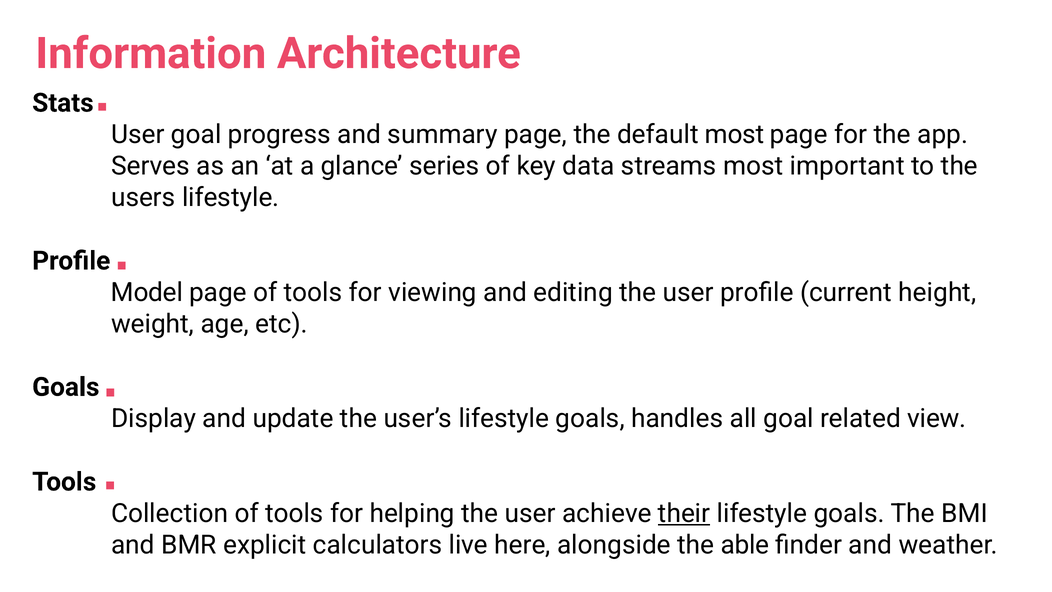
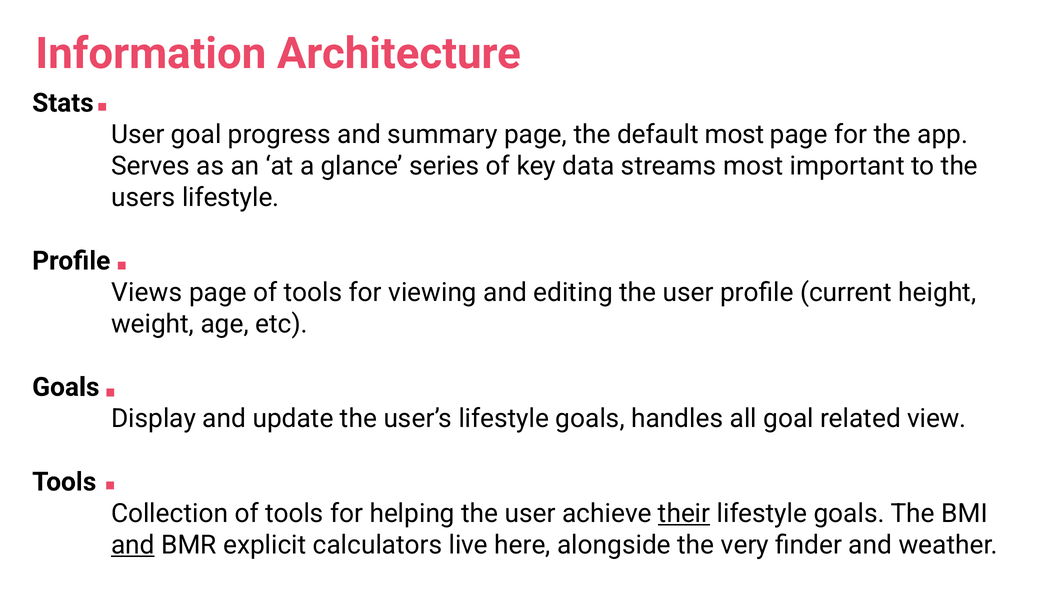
Model: Model -> Views
and at (133, 545) underline: none -> present
able: able -> very
